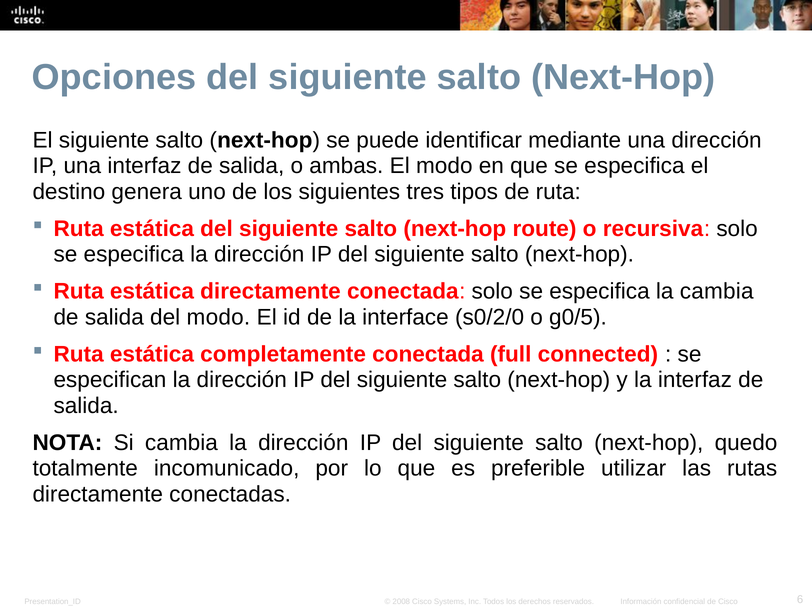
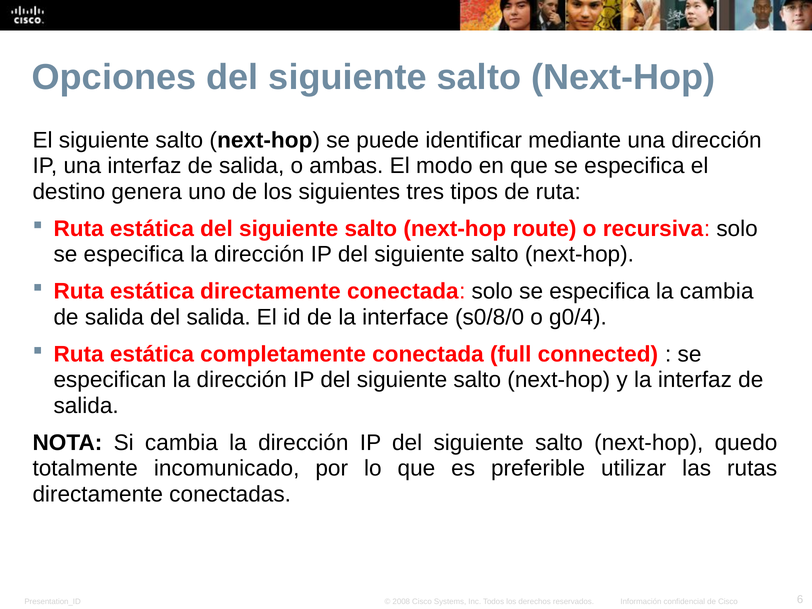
del modo: modo -> salida
s0/2/0: s0/2/0 -> s0/8/0
g0/5: g0/5 -> g0/4
